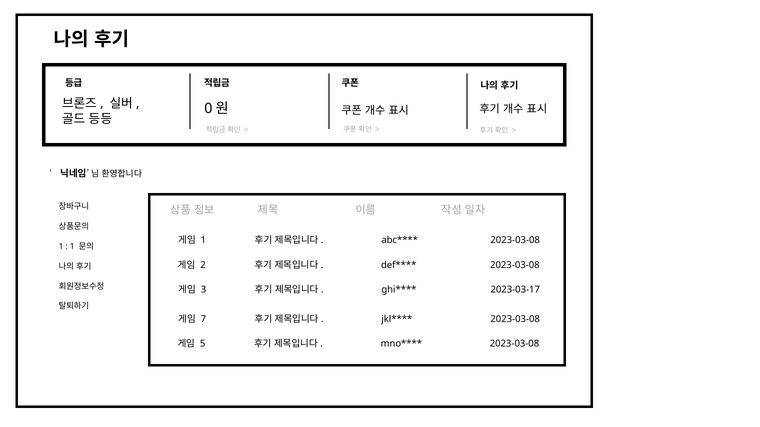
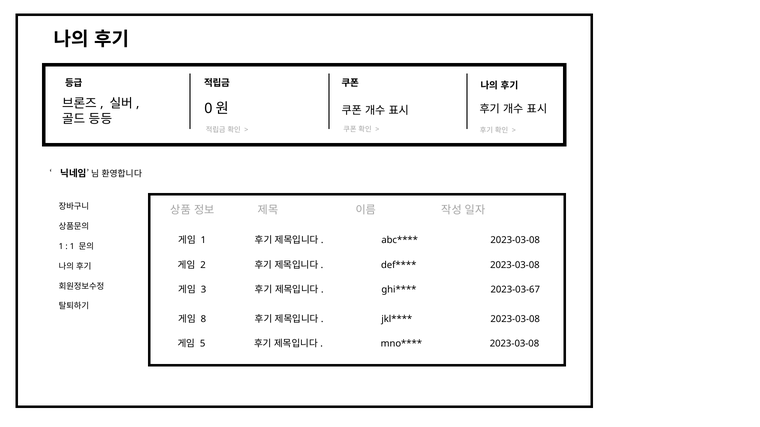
2023-03-17: 2023-03-17 -> 2023-03-67
7: 7 -> 8
